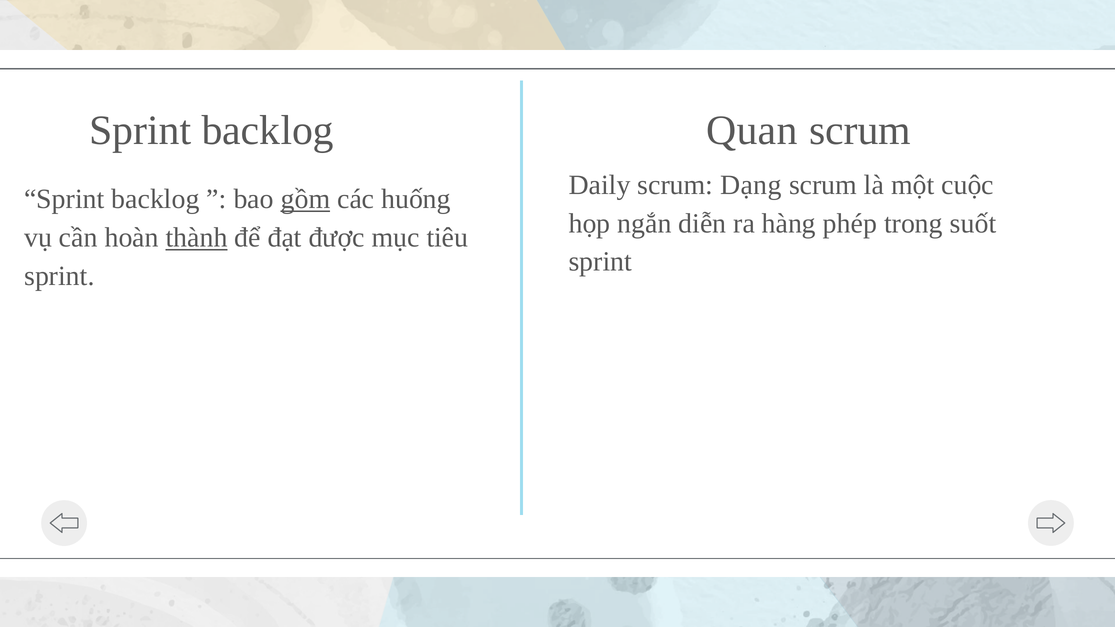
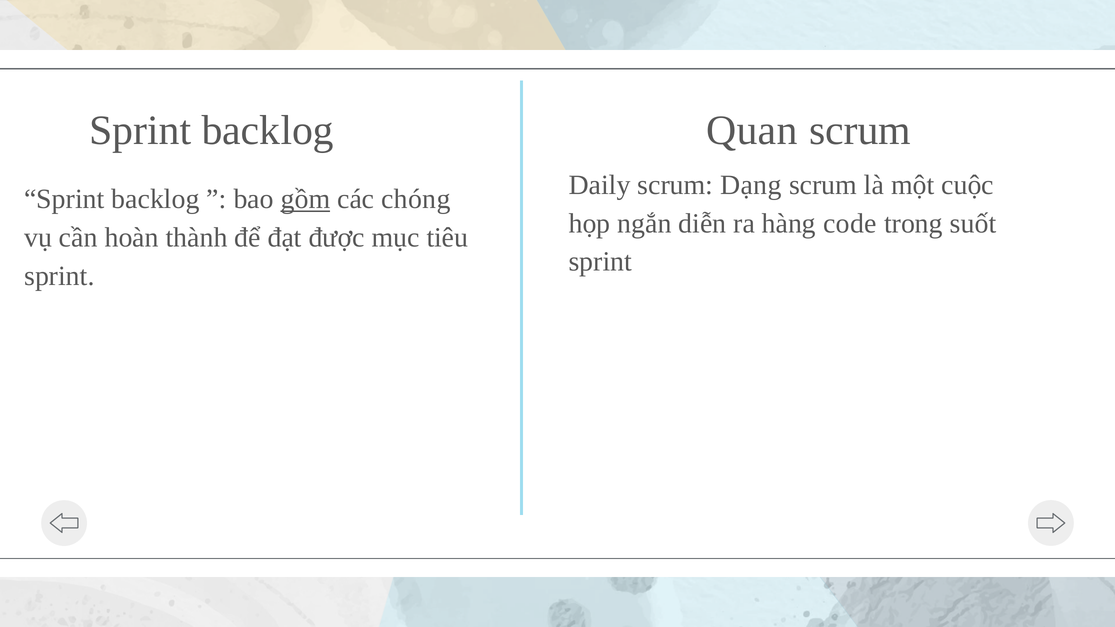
huống: huống -> chóng
phép: phép -> code
thành underline: present -> none
